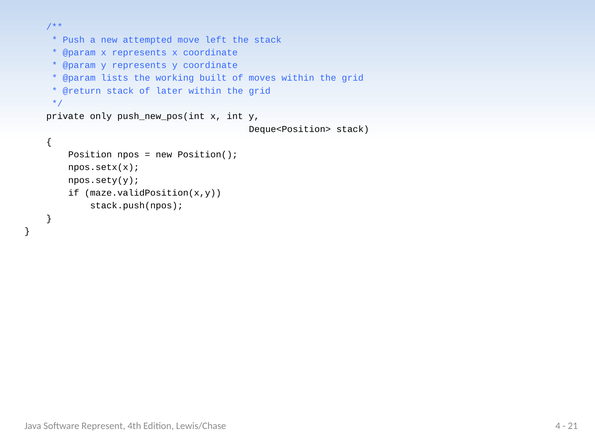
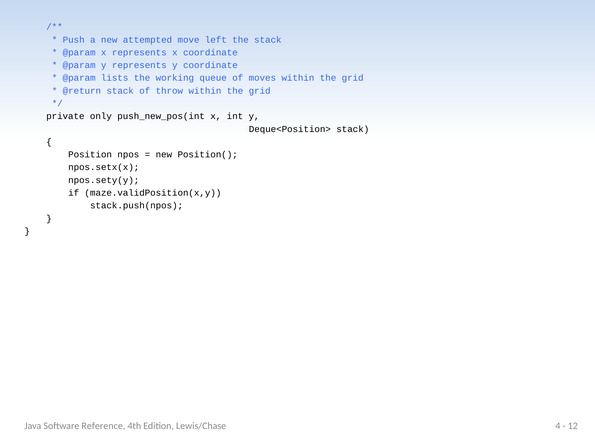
built: built -> queue
later: later -> throw
Represent: Represent -> Reference
21: 21 -> 12
